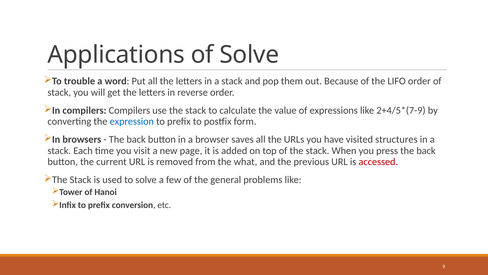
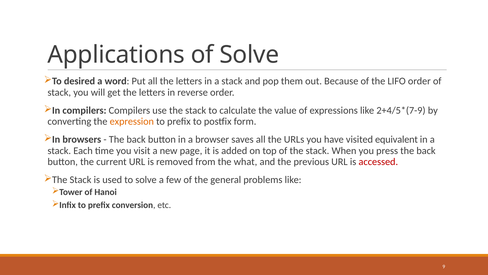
trouble: trouble -> desired
expression colour: blue -> orange
structures: structures -> equivalent
